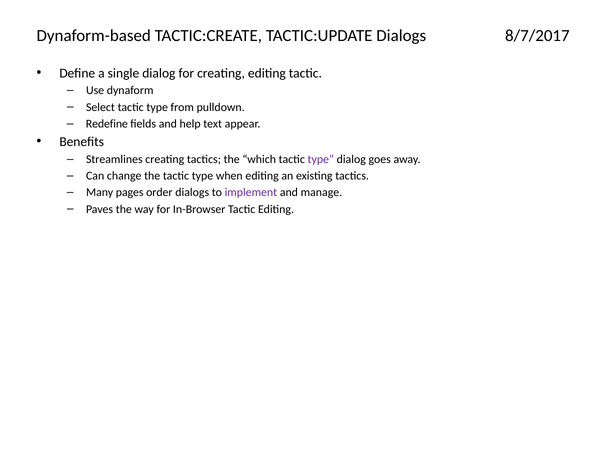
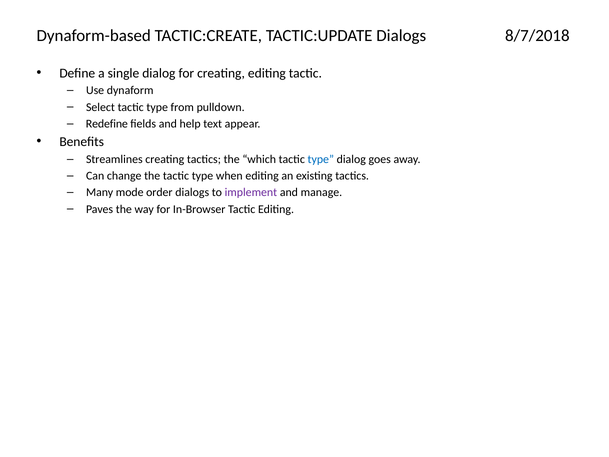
8/7/2017: 8/7/2017 -> 8/7/2018
type at (321, 159) colour: purple -> blue
pages: pages -> mode
